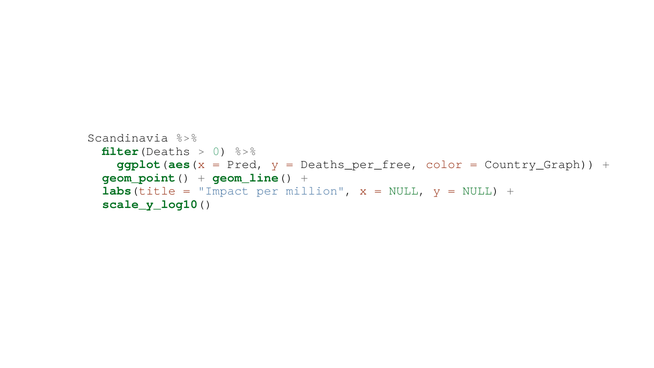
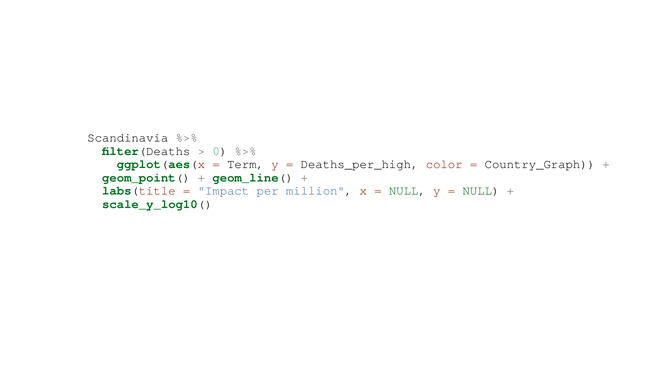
Pred: Pred -> Term
Deaths_per_free: Deaths_per_free -> Deaths_per_high
